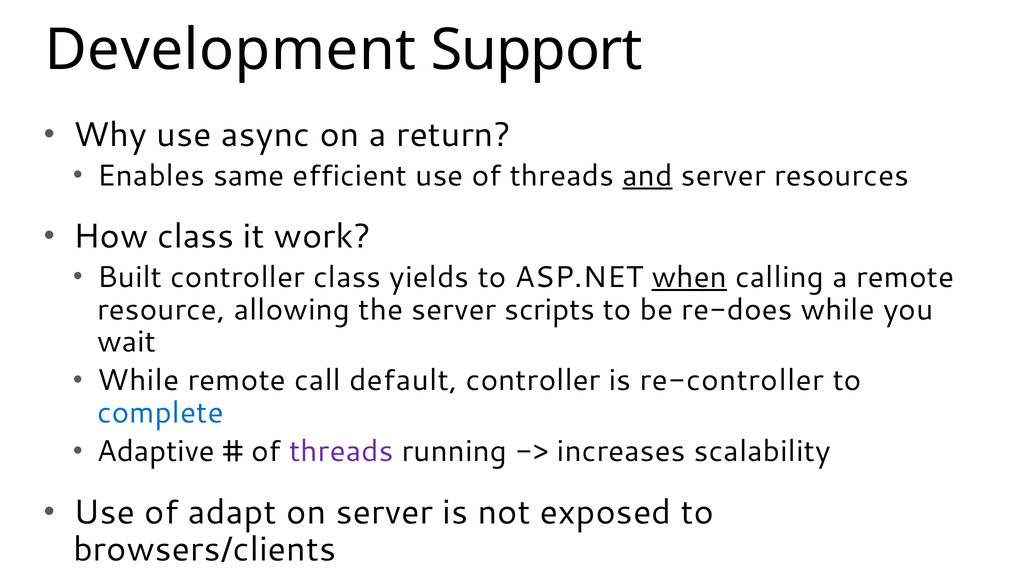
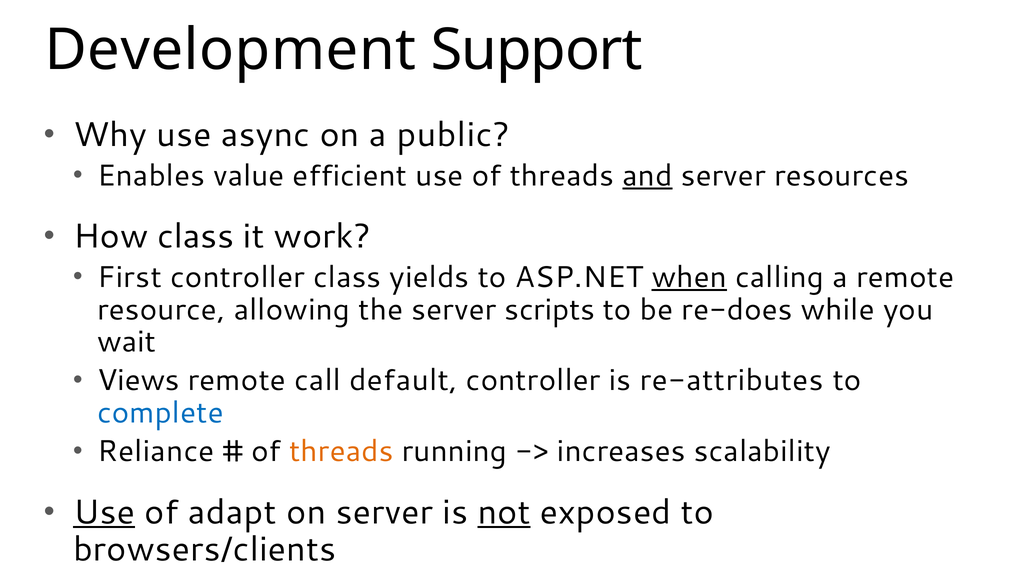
return: return -> public
Enables same: same -> value
Built: Built -> First
While at (138, 381): While -> Views
re-controller: re-controller -> re-attributes
Adaptive: Adaptive -> Reliance
threads at (341, 451) colour: purple -> orange
Use at (104, 512) underline: none -> present
not underline: none -> present
